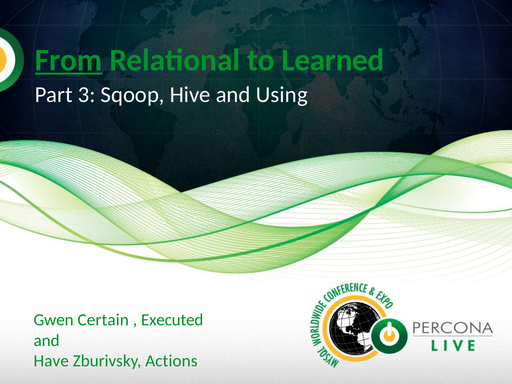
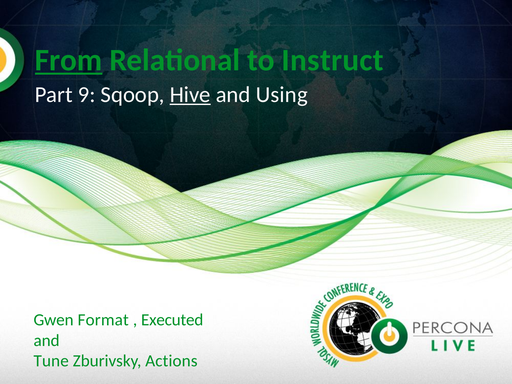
Learned: Learned -> Instruct
3: 3 -> 9
Hive underline: none -> present
Certain: Certain -> Format
Have: Have -> Tune
